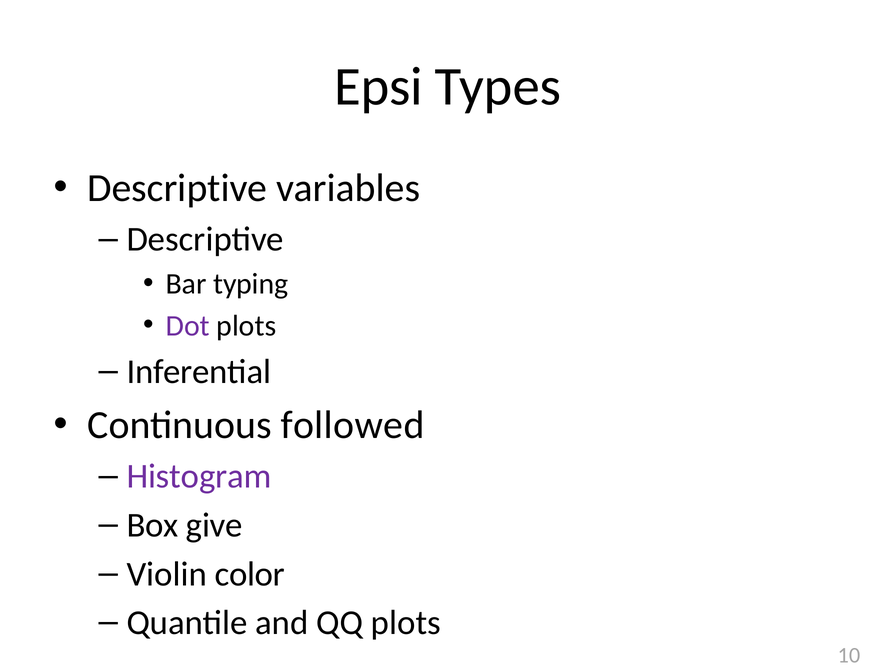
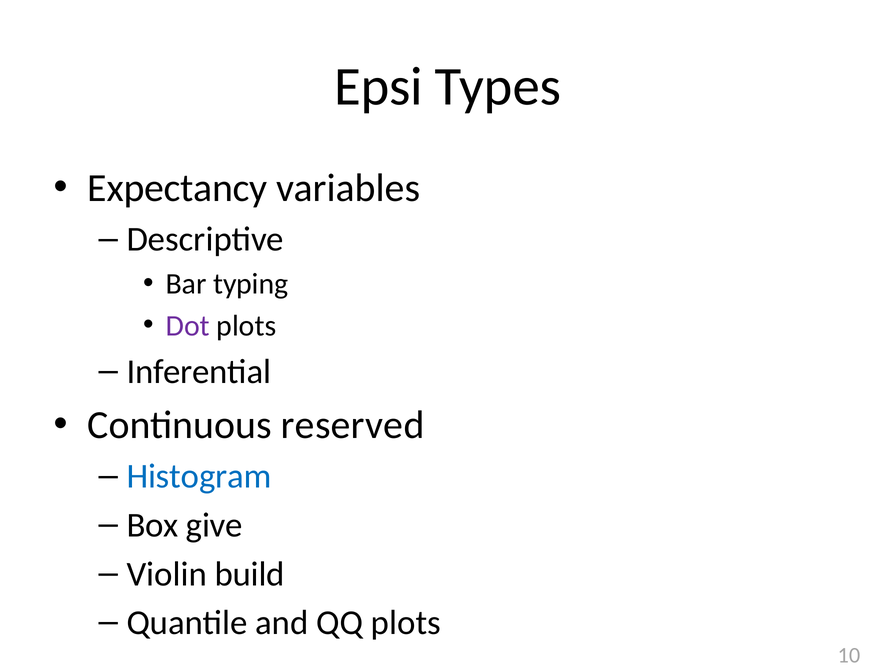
Descriptive at (177, 188): Descriptive -> Expectancy
followed: followed -> reserved
Histogram colour: purple -> blue
color: color -> build
